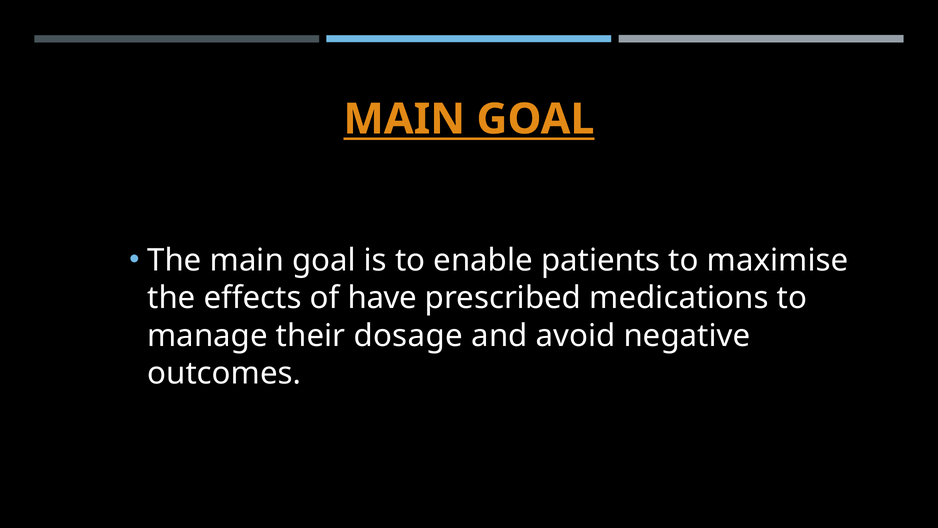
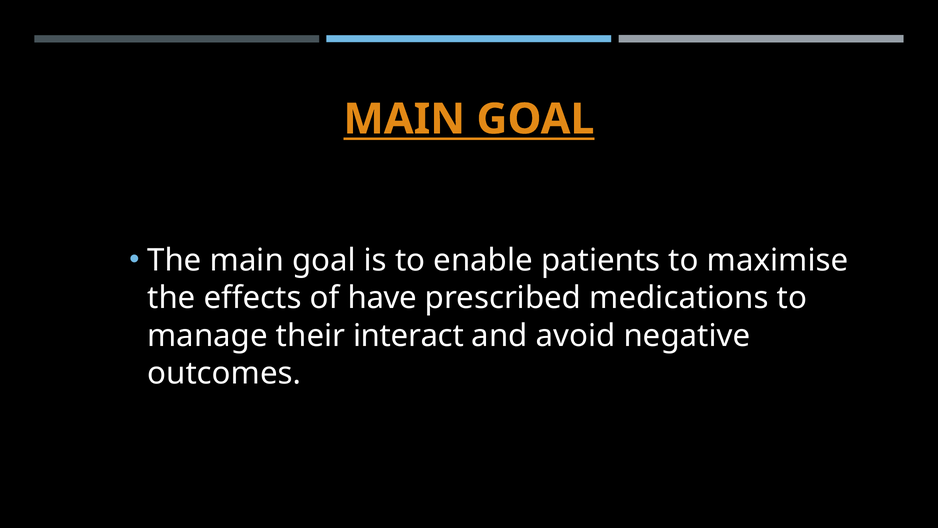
dosage: dosage -> interact
